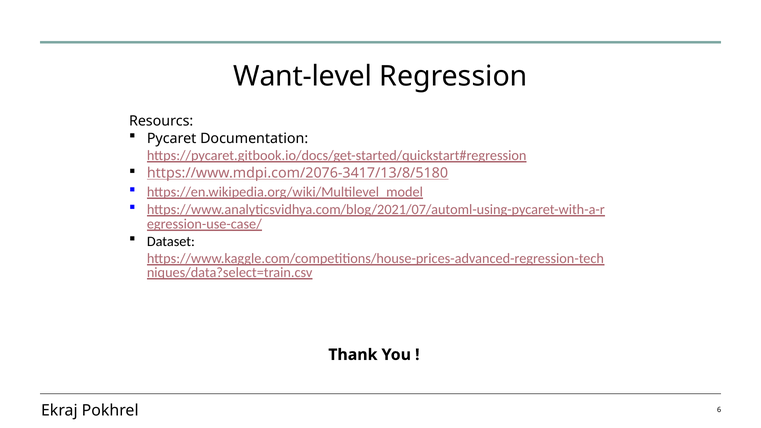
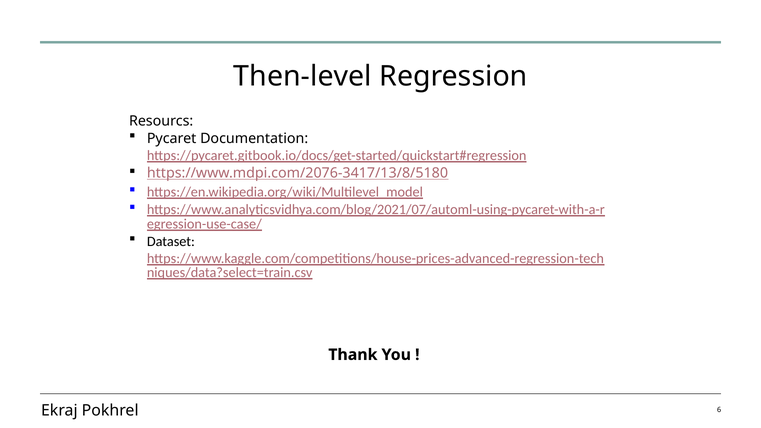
Want-level: Want-level -> Then-level
